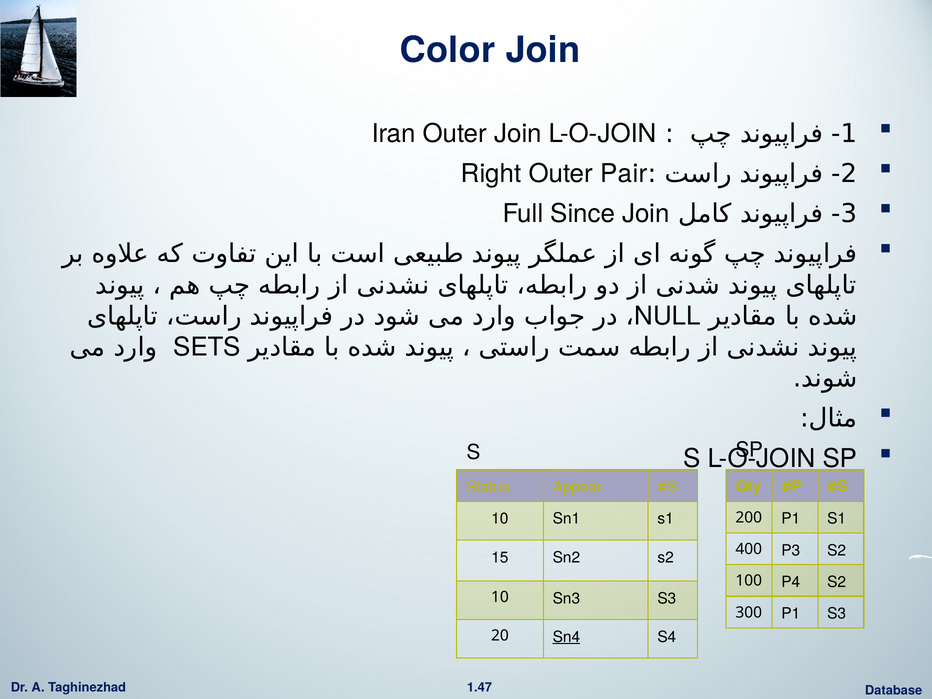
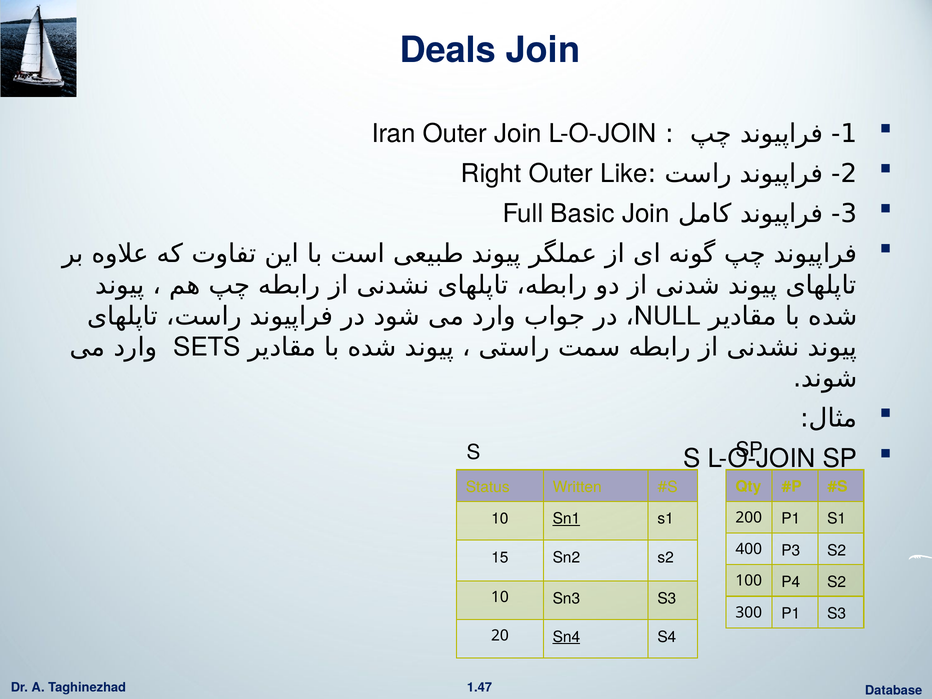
Color: Color -> Deals
Pair: Pair -> Like
Since: Since -> Basic
Appear: Appear -> Written
Sn1 underline: none -> present
